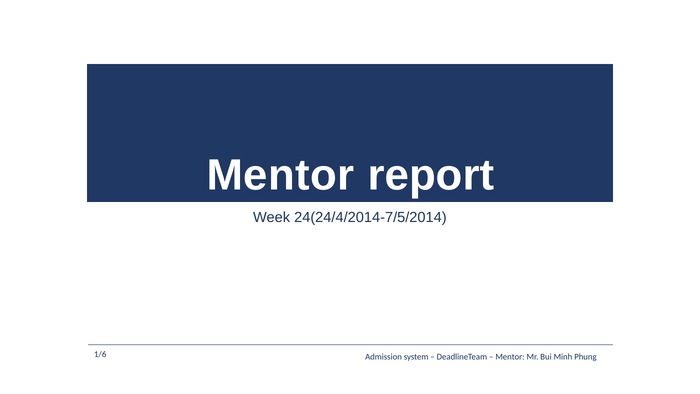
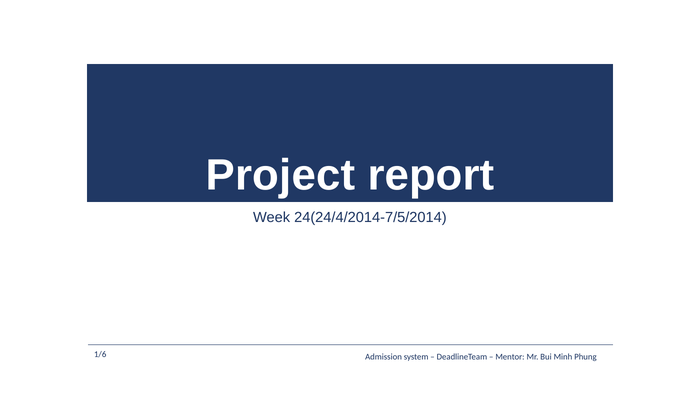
Mentor at (280, 175): Mentor -> Project
